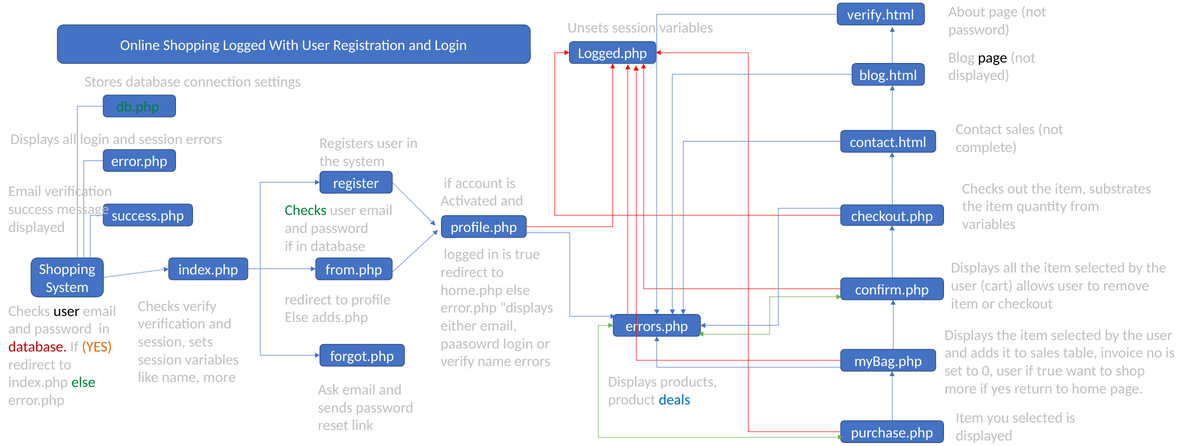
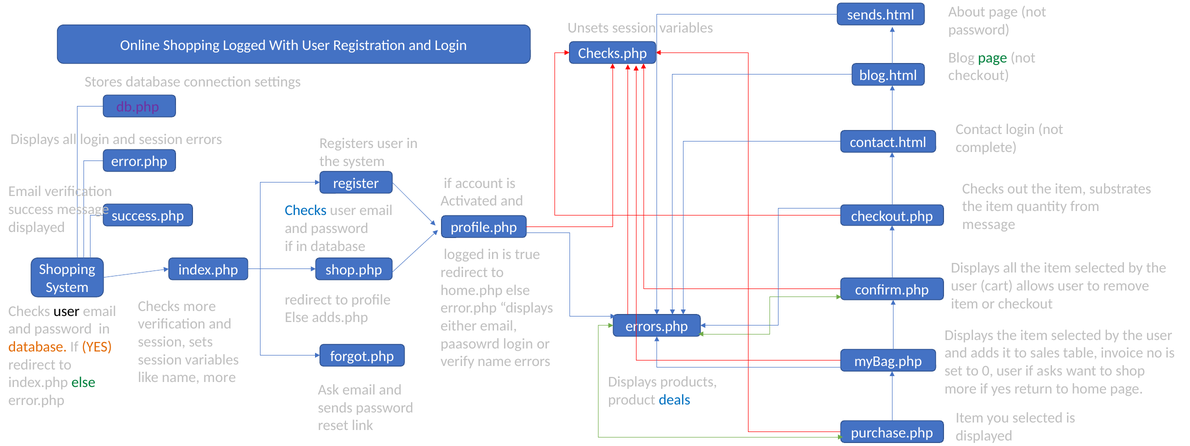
verify.html: verify.html -> sends.html
Logged.php: Logged.php -> Checks.php
page at (993, 58) colour: black -> green
displayed at (979, 76): displayed -> checkout
db.php colour: green -> purple
Contact sales: sales -> login
Checks at (306, 211) colour: green -> blue
variables at (989, 225): variables -> message
from.php: from.php -> shop.php
Checks verify: verify -> more
database at (38, 347) colour: red -> orange
if true: true -> asks
